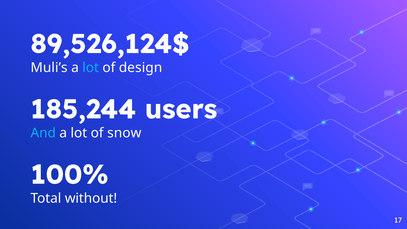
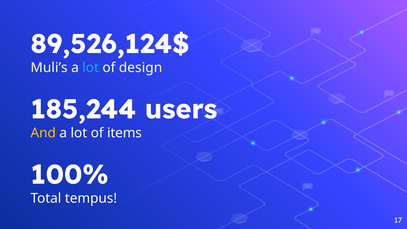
And colour: light blue -> yellow
snow: snow -> items
without: without -> tempus
